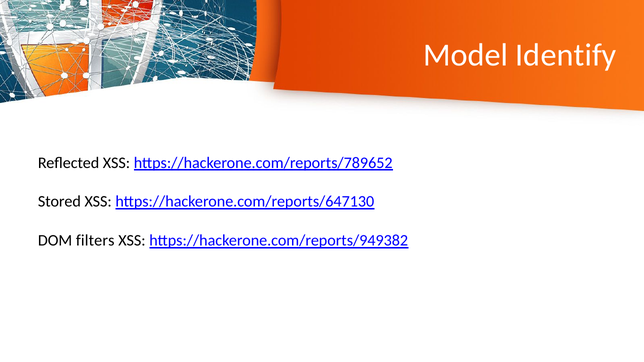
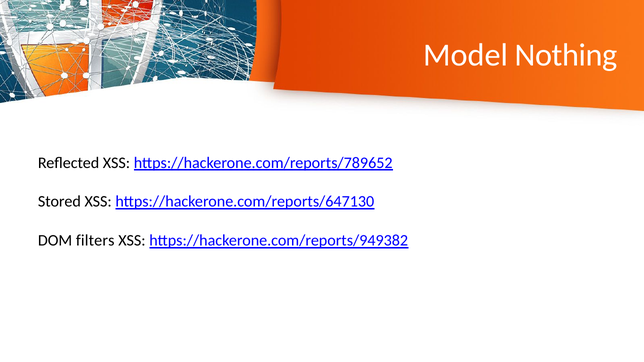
Identify: Identify -> Nothing
